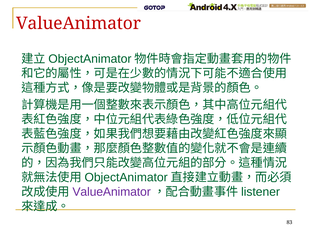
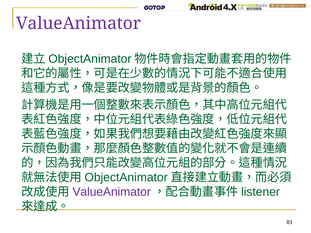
ValueAnimator at (79, 24) colour: red -> purple
